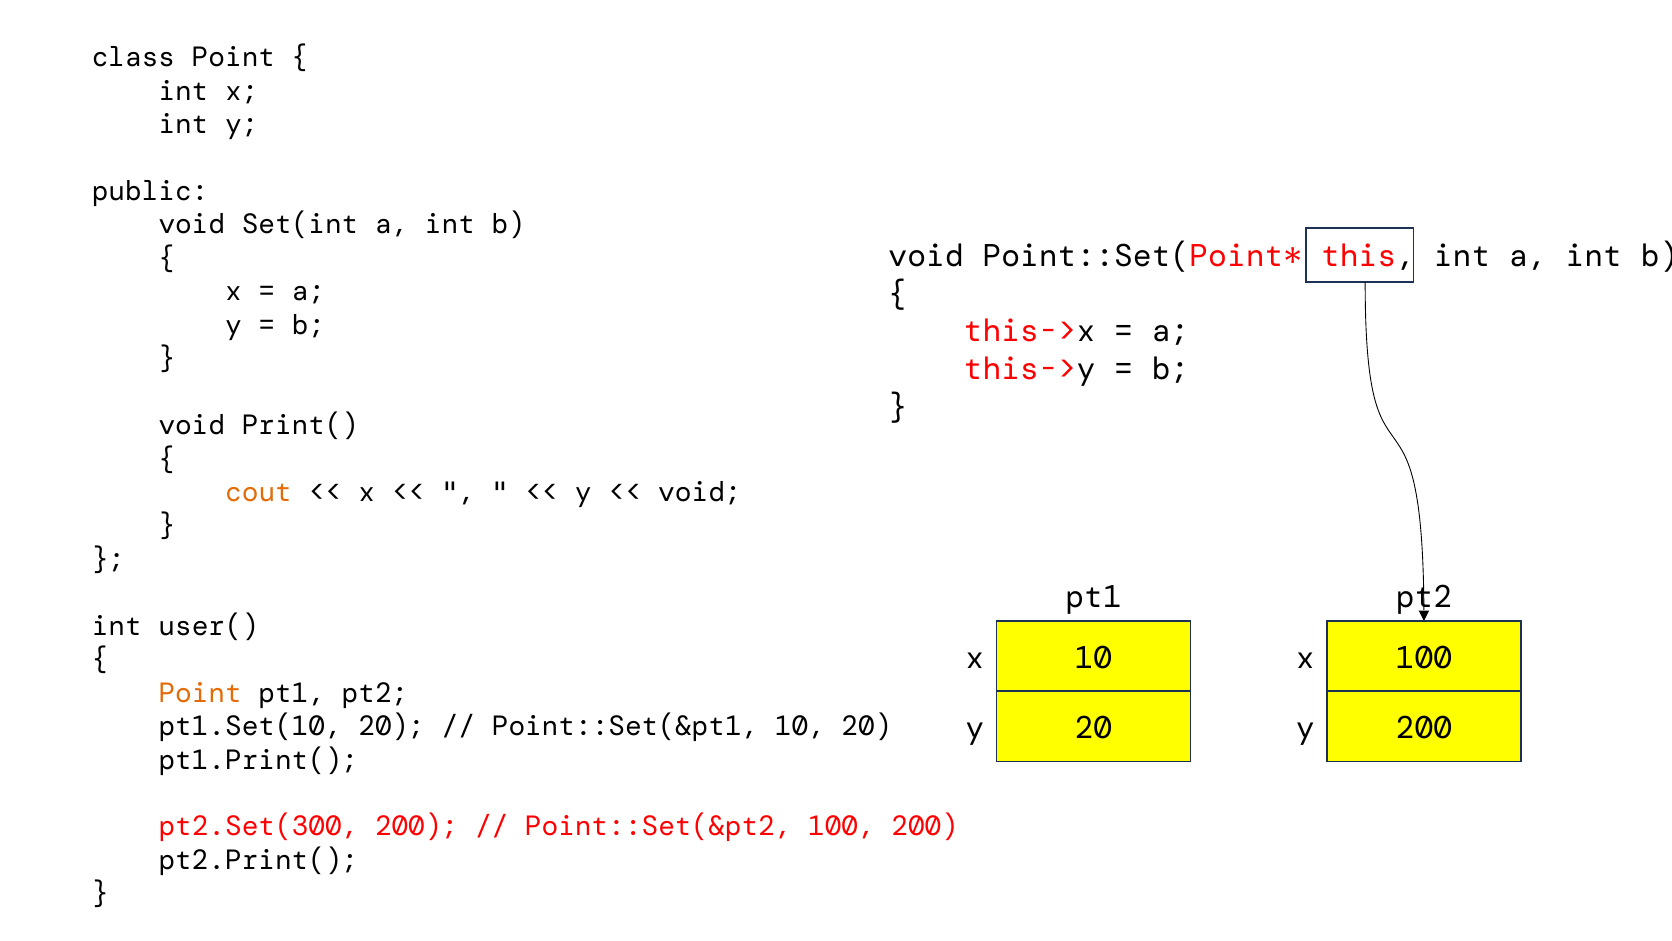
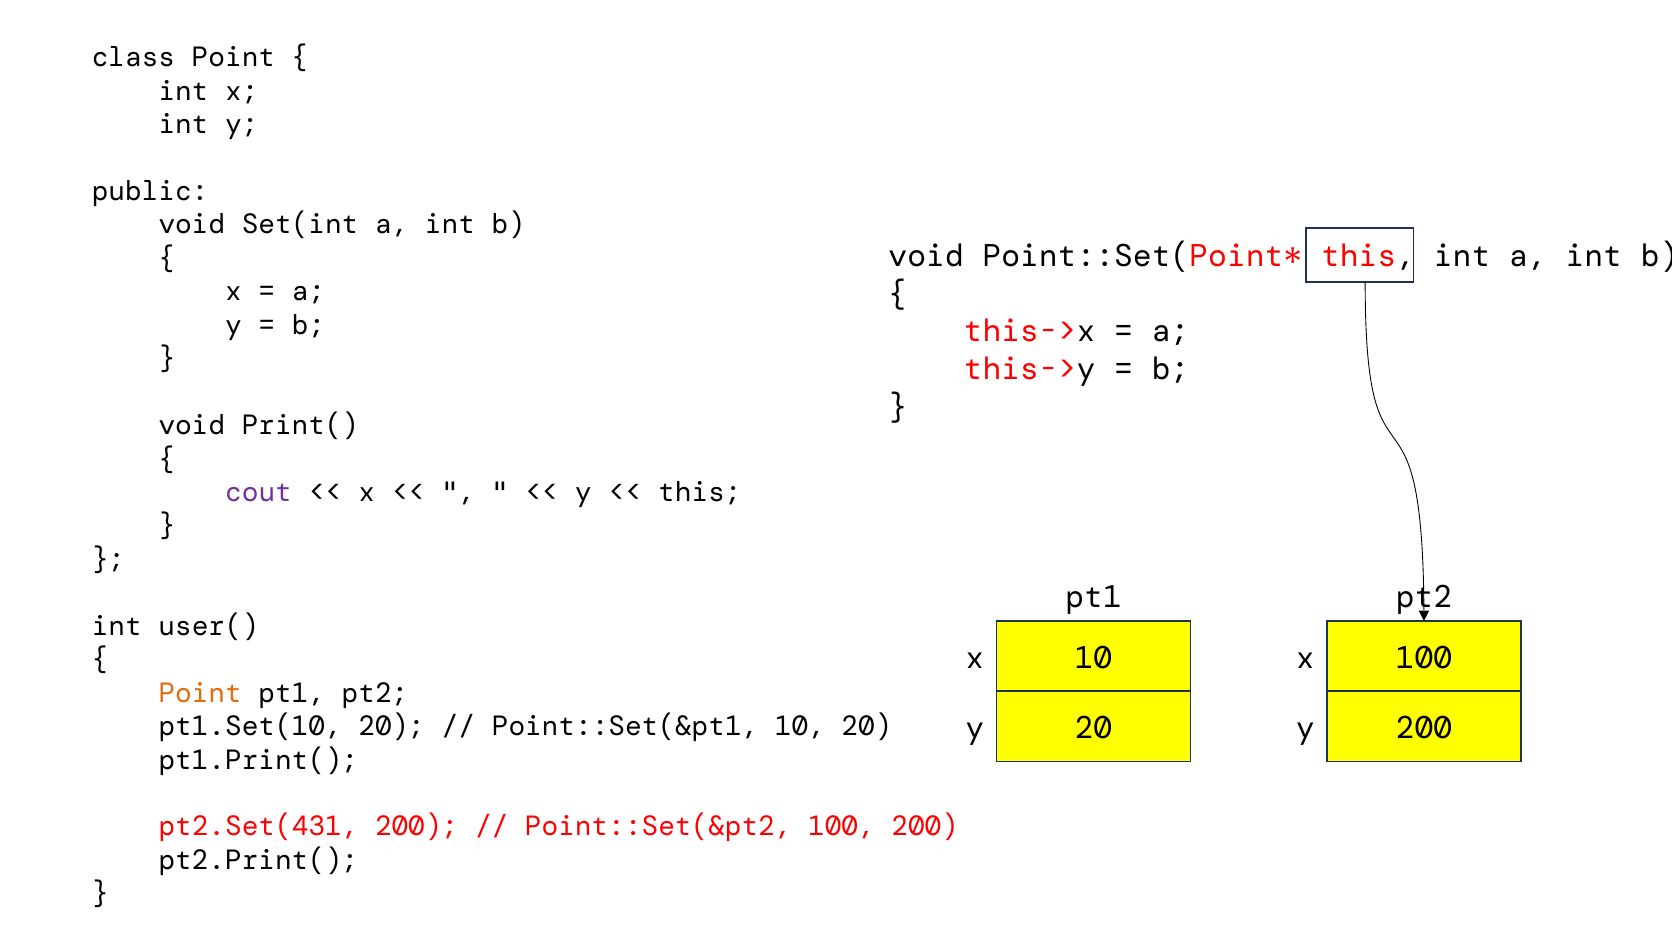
cout colour: orange -> purple
void at (700, 492): void -> this
pt2.Set(300: pt2.Set(300 -> pt2.Set(431
